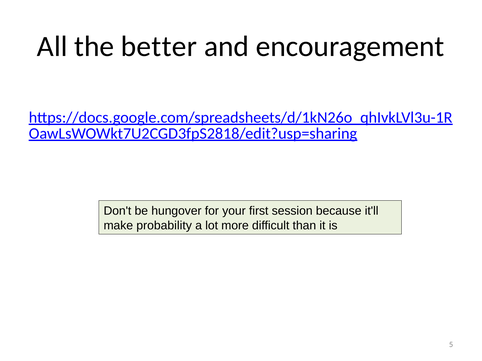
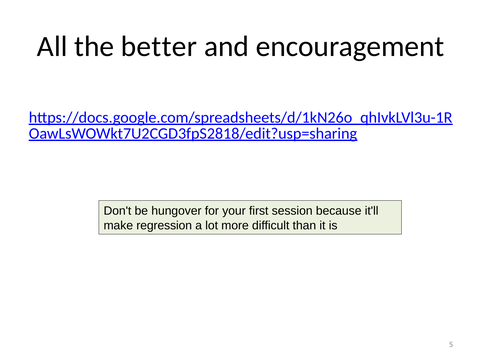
probability: probability -> regression
